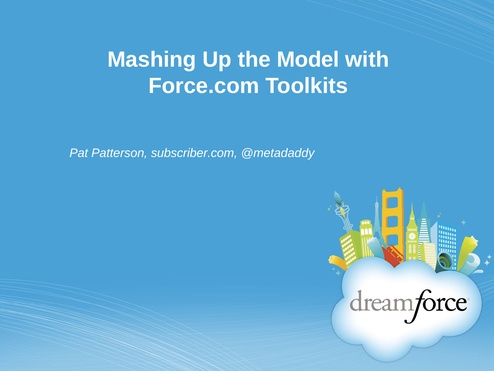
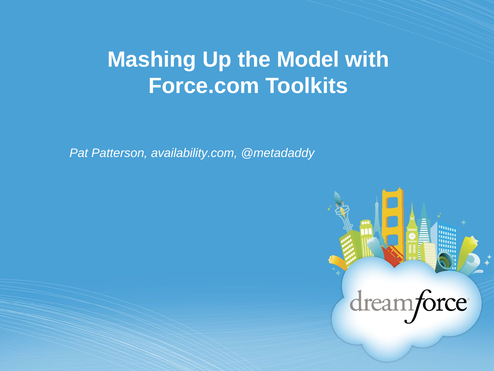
subscriber.com: subscriber.com -> availability.com
